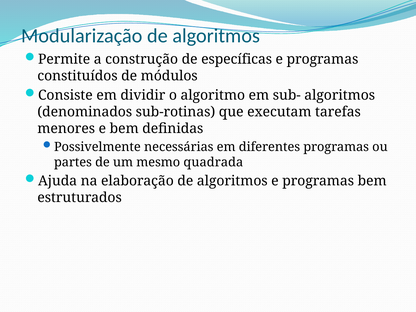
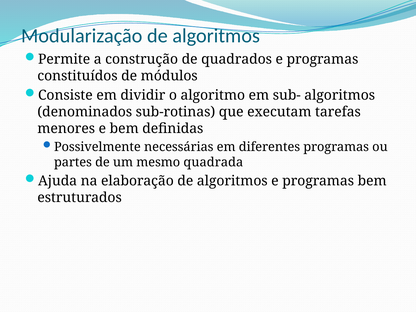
específicas: específicas -> quadrados
